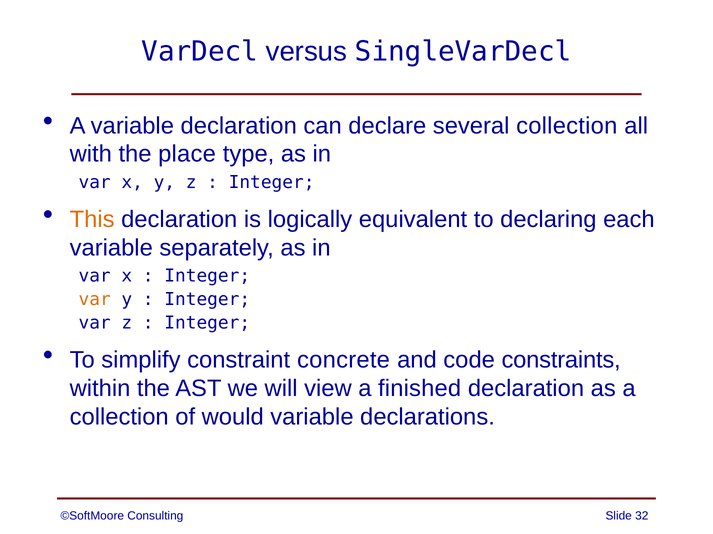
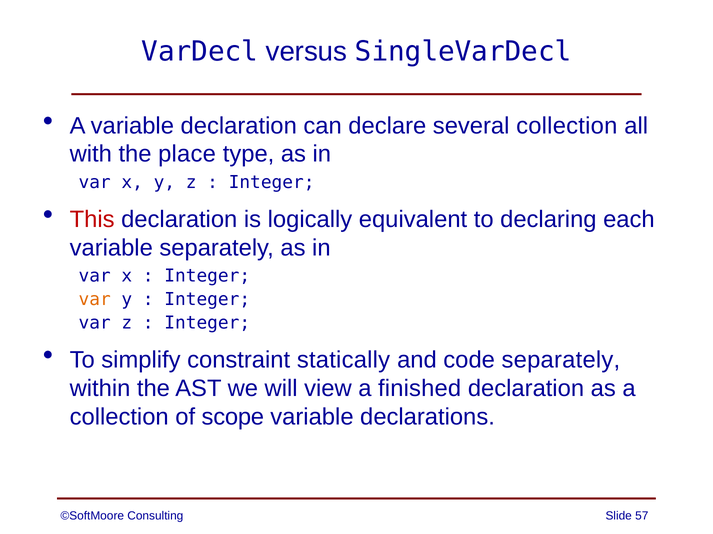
This colour: orange -> red
concrete: concrete -> statically
code constraints: constraints -> separately
would: would -> scope
32: 32 -> 57
